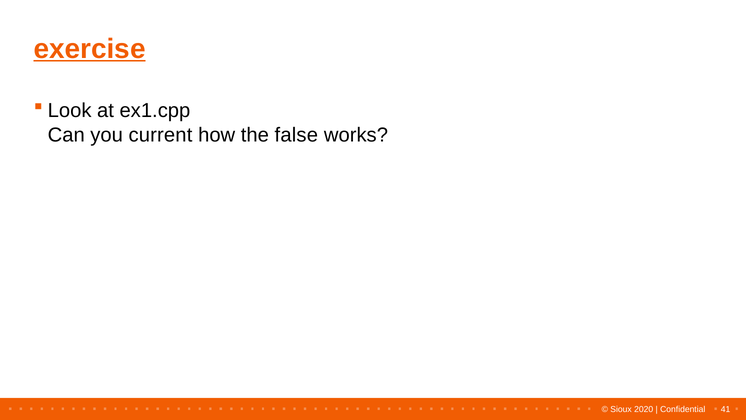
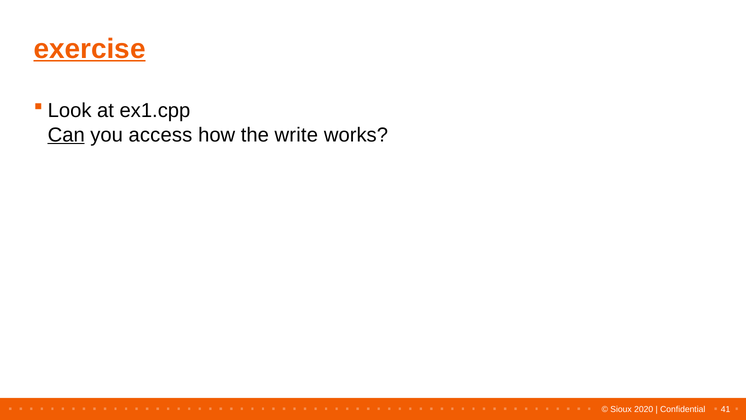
Can underline: none -> present
current: current -> access
false: false -> write
